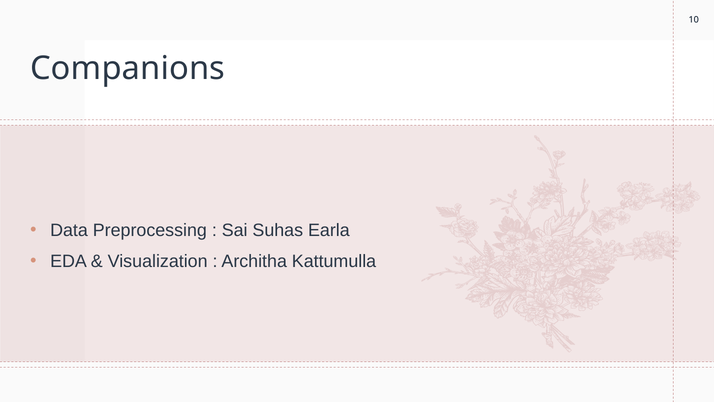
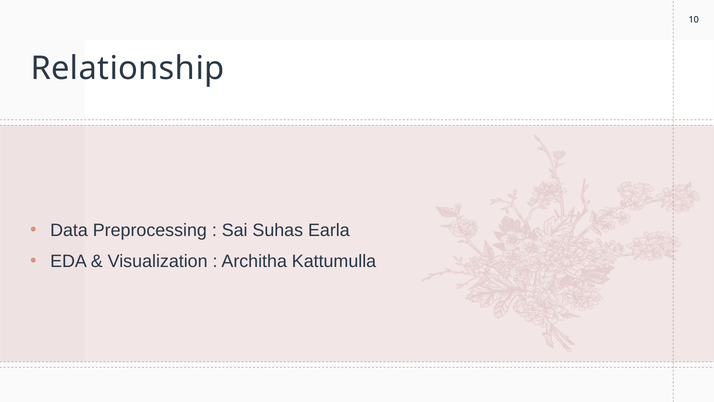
Companions: Companions -> Relationship
